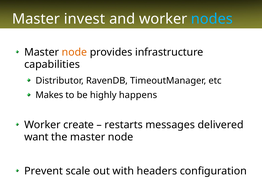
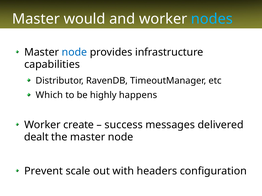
invest: invest -> would
node at (74, 52) colour: orange -> blue
Makes: Makes -> Which
restarts: restarts -> success
want: want -> dealt
